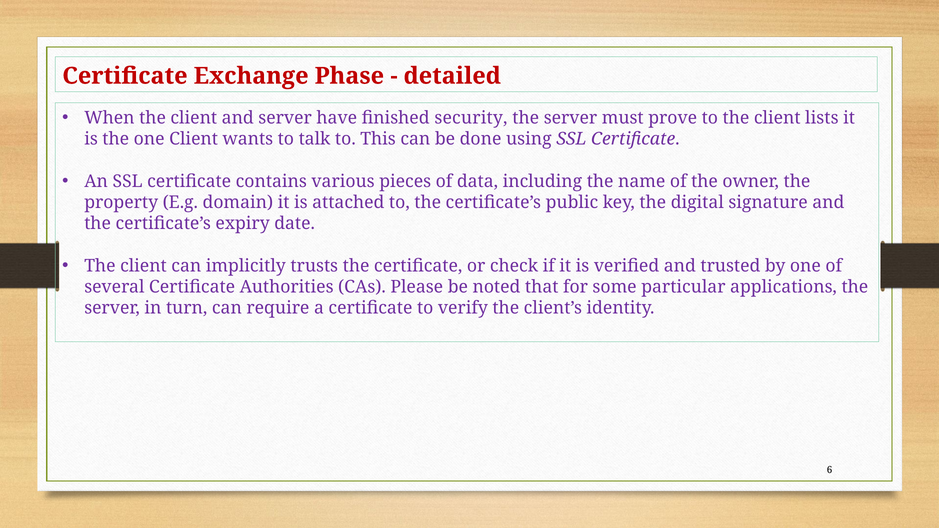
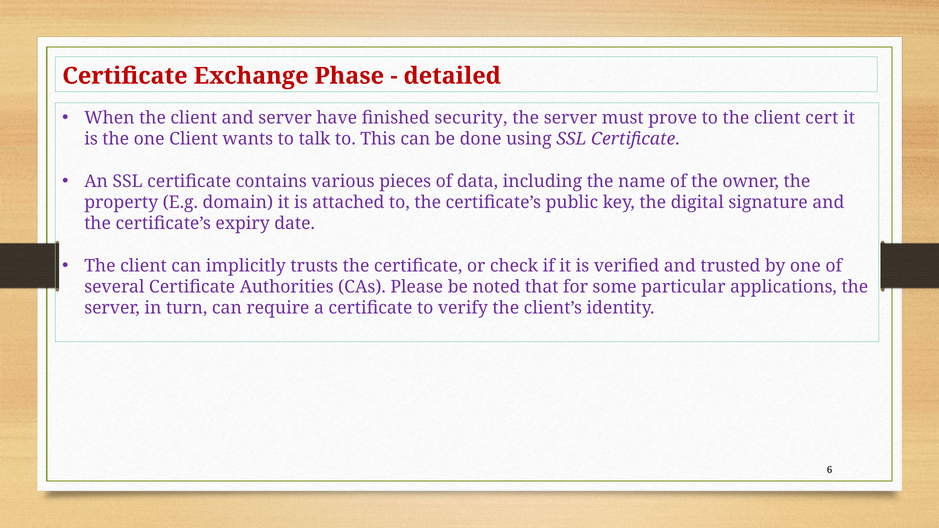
lists: lists -> cert
